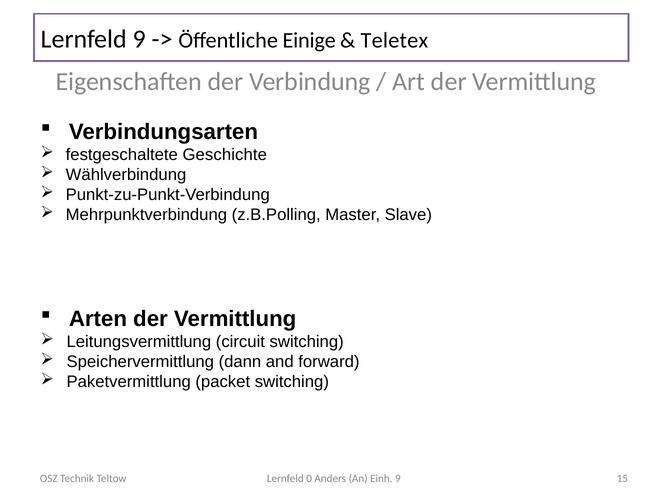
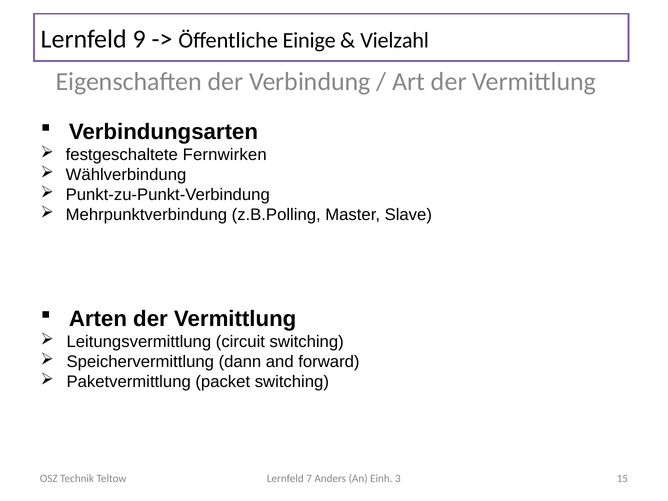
Teletex: Teletex -> Vielzahl
Geschichte: Geschichte -> Fernwirken
0: 0 -> 7
Einh 9: 9 -> 3
